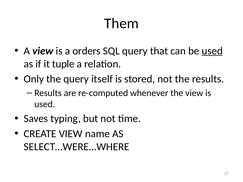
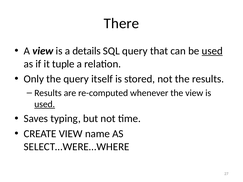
Them: Them -> There
orders: orders -> details
used at (45, 104) underline: none -> present
